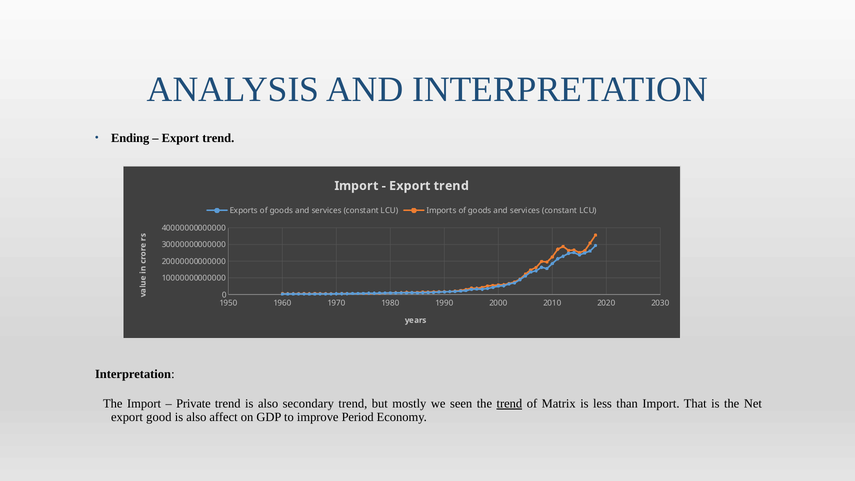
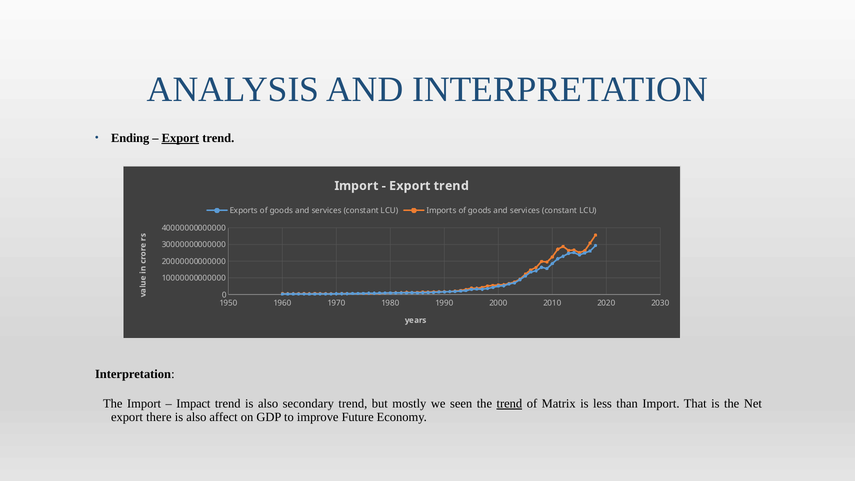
Export at (180, 138) underline: none -> present
Private: Private -> Impact
good: good -> there
Period: Period -> Future
